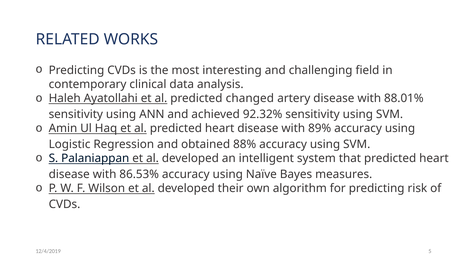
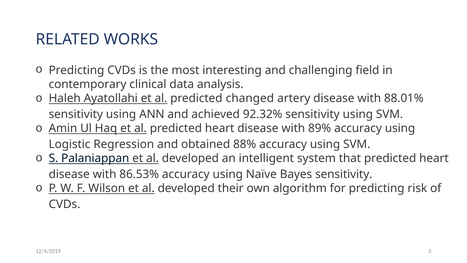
Bayes measures: measures -> sensitivity
